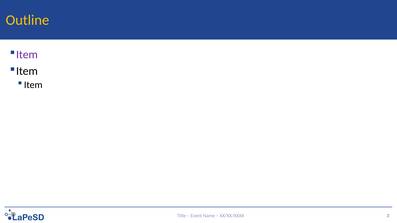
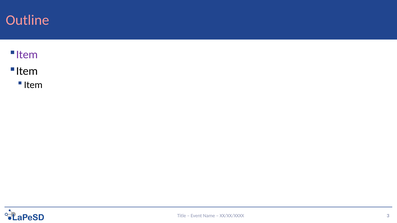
Outline colour: yellow -> pink
